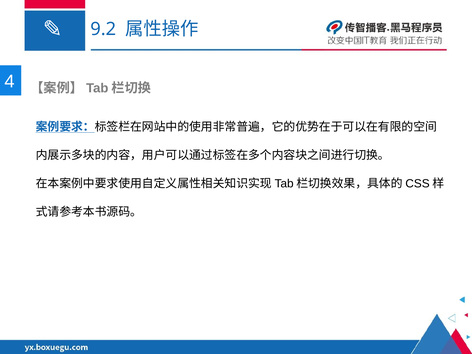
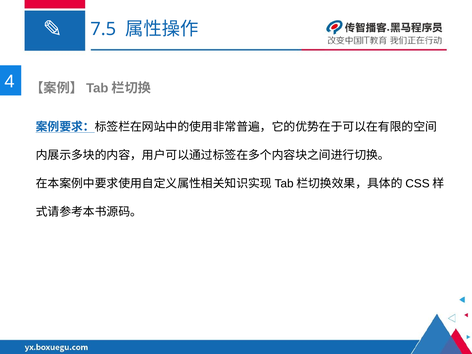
9.2: 9.2 -> 7.5
